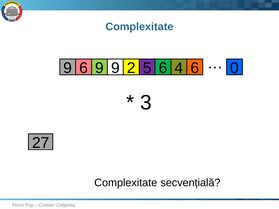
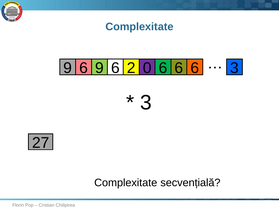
6 9 9: 9 -> 6
5: 5 -> 0
4 at (179, 68): 4 -> 6
6 0: 0 -> 3
